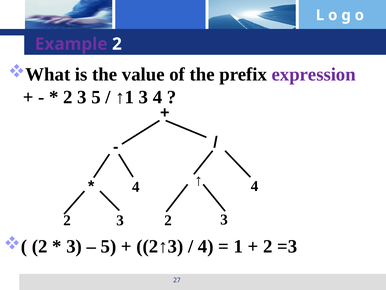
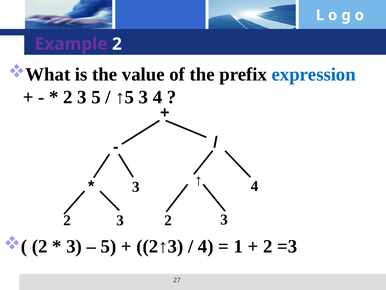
expression colour: purple -> blue
↑1: ↑1 -> ↑5
4 at (136, 187): 4 -> 3
